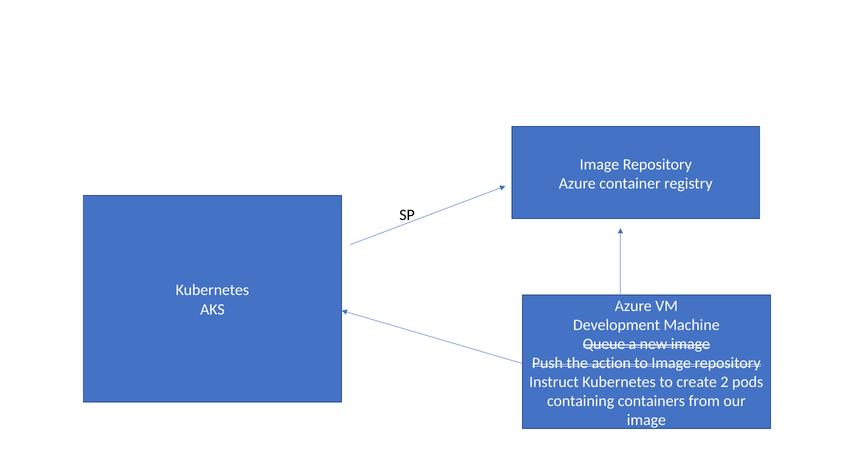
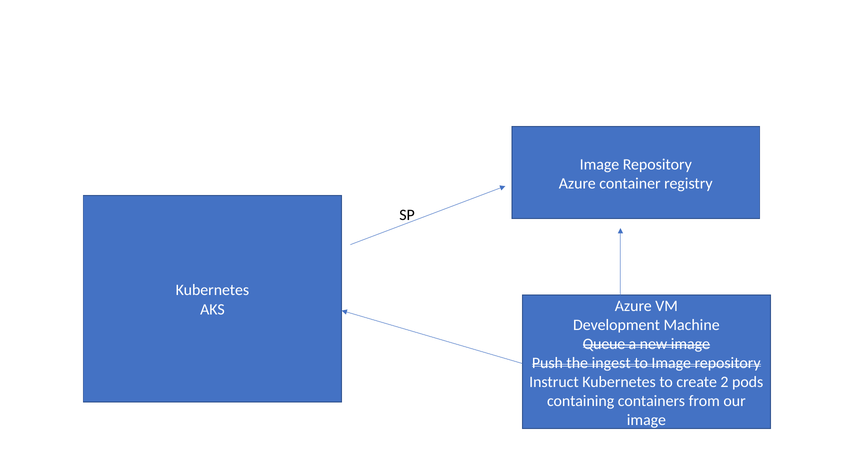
action: action -> ingest
